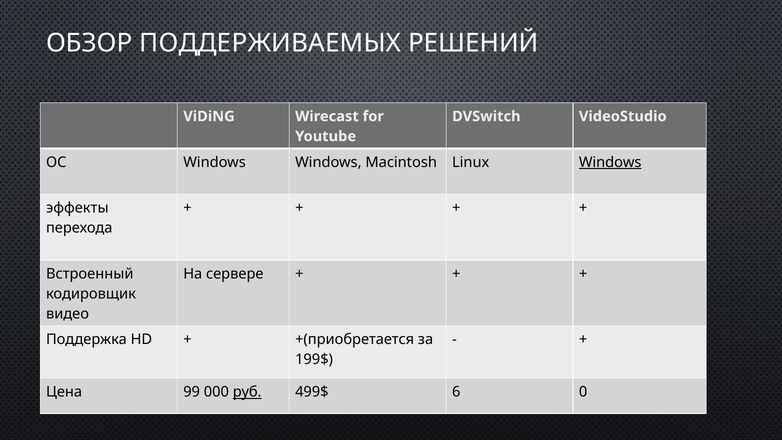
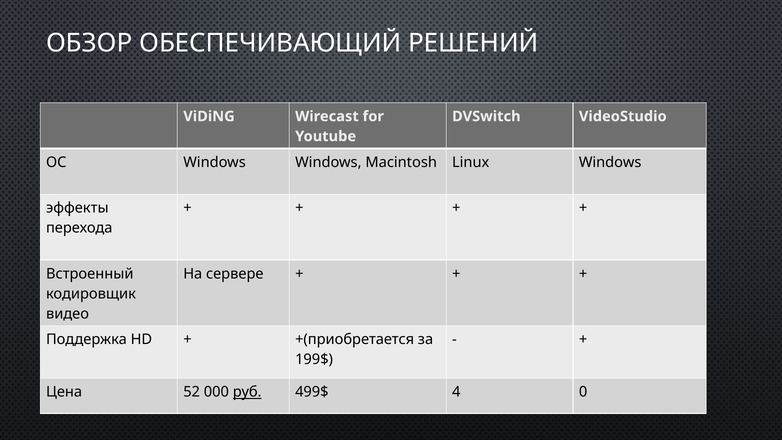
ПОДДЕРЖИВАЕМЫХ: ПОДДЕРЖИВАЕМЫХ -> ОБЕСПЕЧИВАЮЩИЙ
Windows at (610, 162) underline: present -> none
99: 99 -> 52
6: 6 -> 4
